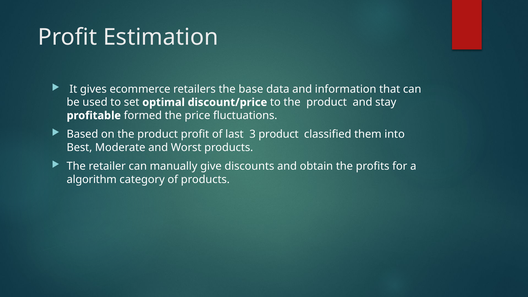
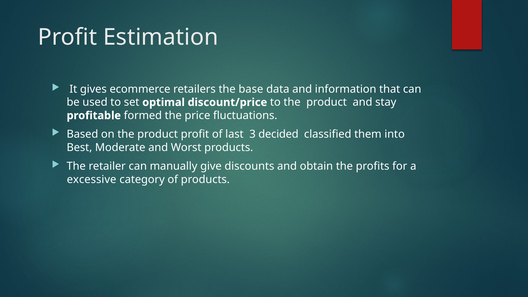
3 product: product -> decided
algorithm: algorithm -> excessive
